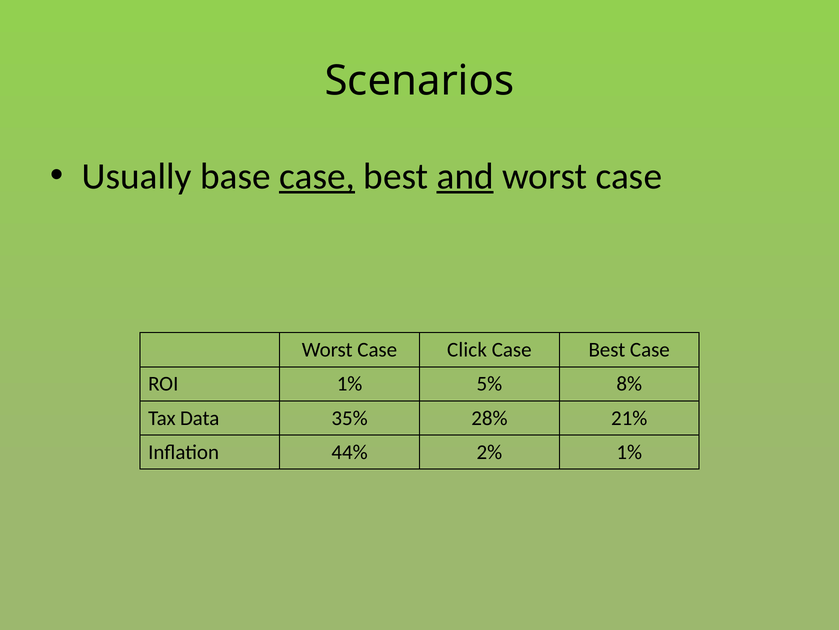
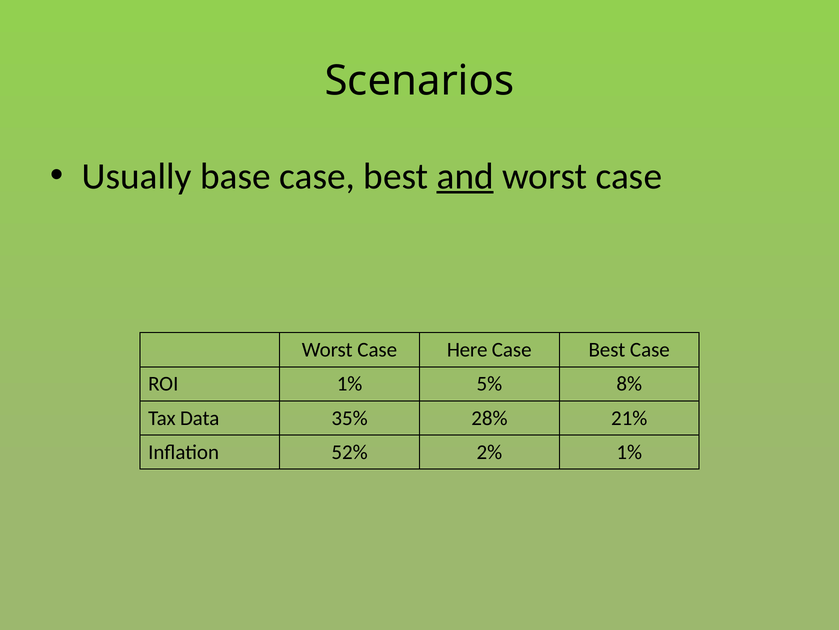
case at (317, 176) underline: present -> none
Click: Click -> Here
44%: 44% -> 52%
